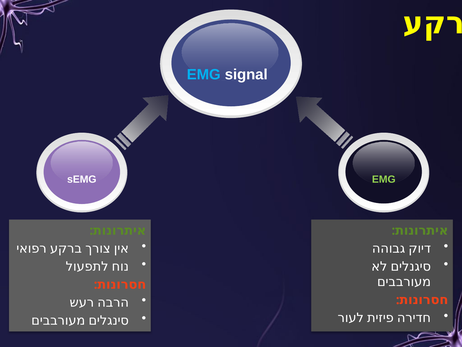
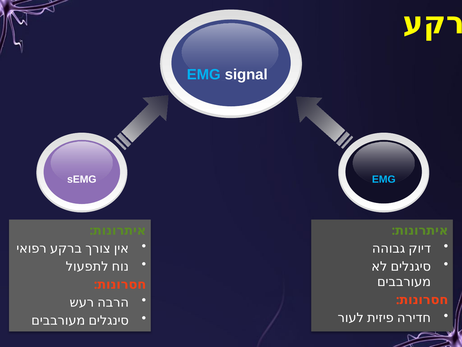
EMG at (384, 179) colour: light green -> light blue
